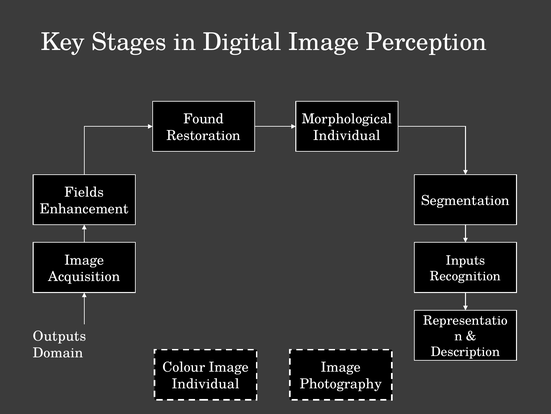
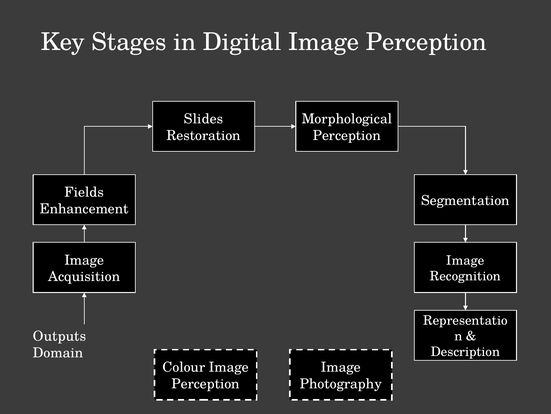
Found: Found -> Slides
Individual at (347, 135): Individual -> Perception
Inputs at (466, 260): Inputs -> Image
Individual at (206, 383): Individual -> Perception
